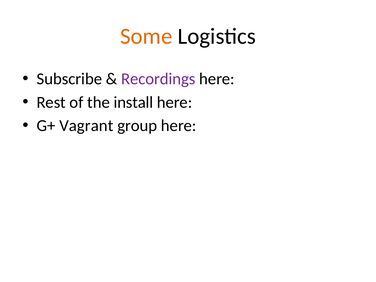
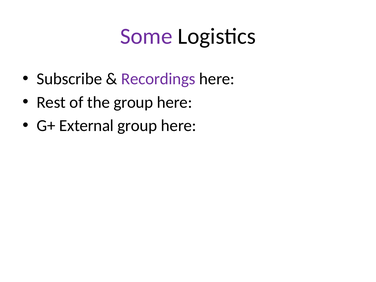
Some colour: orange -> purple
the install: install -> group
Vagrant: Vagrant -> External
